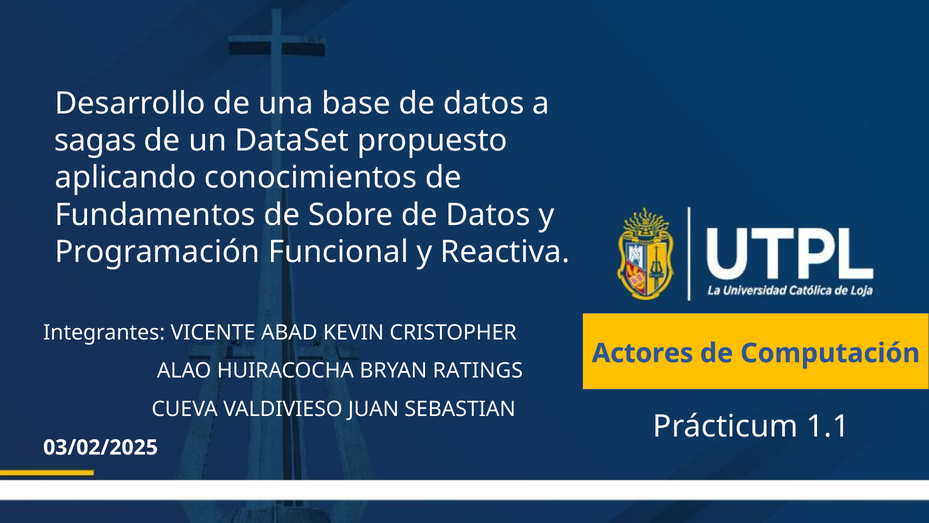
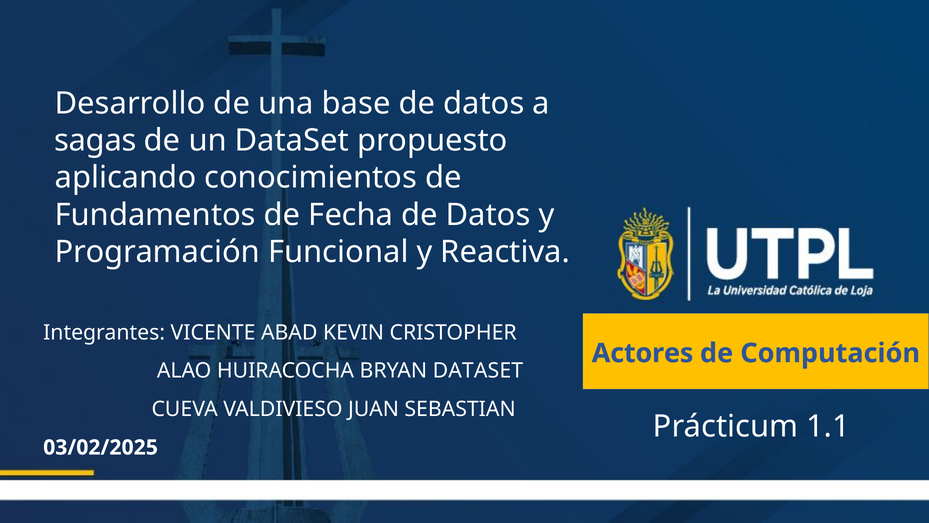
Sobre: Sobre -> Fecha
BRYAN RATINGS: RATINGS -> DATASET
